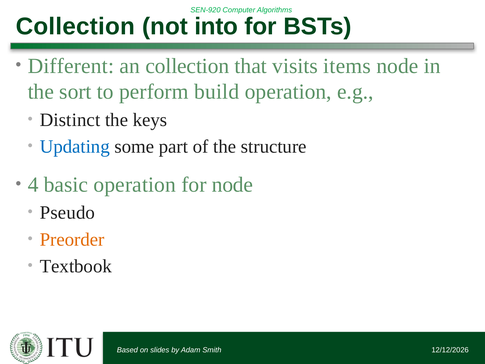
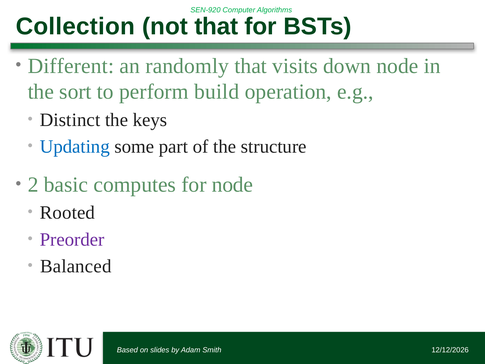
not into: into -> that
an collection: collection -> randomly
items: items -> down
4: 4 -> 2
basic operation: operation -> computes
Pseudo: Pseudo -> Rooted
Preorder colour: orange -> purple
Textbook: Textbook -> Balanced
